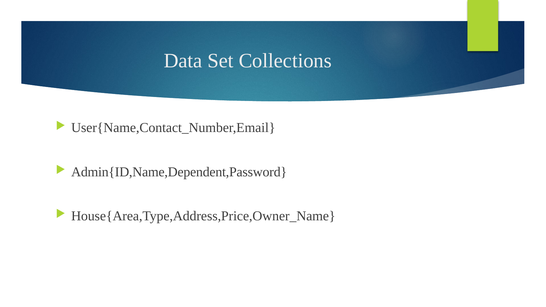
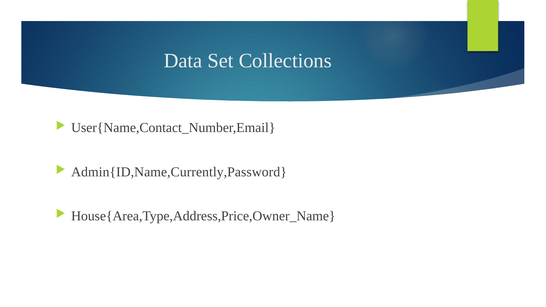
Admin{ID,Name,Dependent,Password: Admin{ID,Name,Dependent,Password -> Admin{ID,Name,Currently,Password
